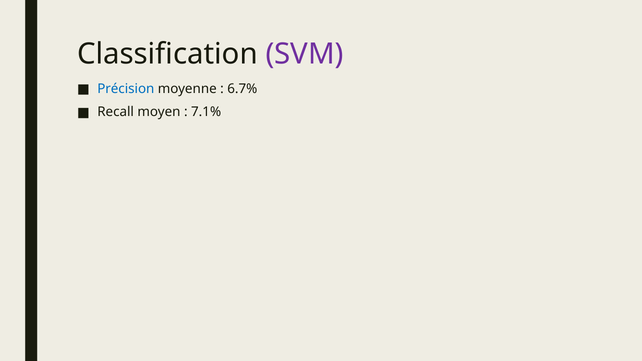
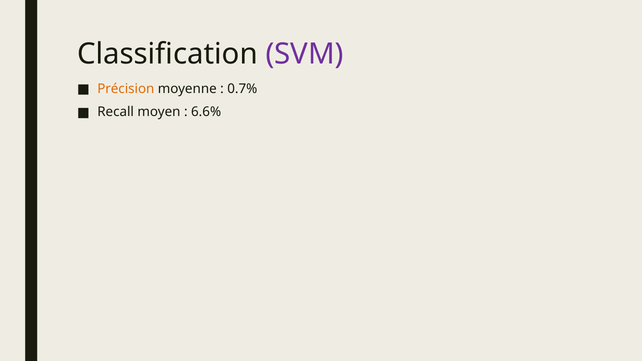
Précision colour: blue -> orange
6.7%: 6.7% -> 0.7%
7.1%: 7.1% -> 6.6%
